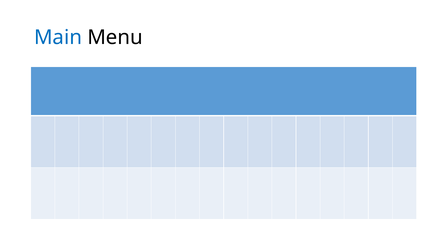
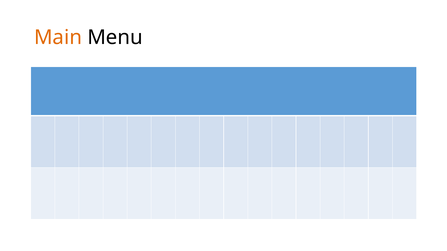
Main colour: blue -> orange
